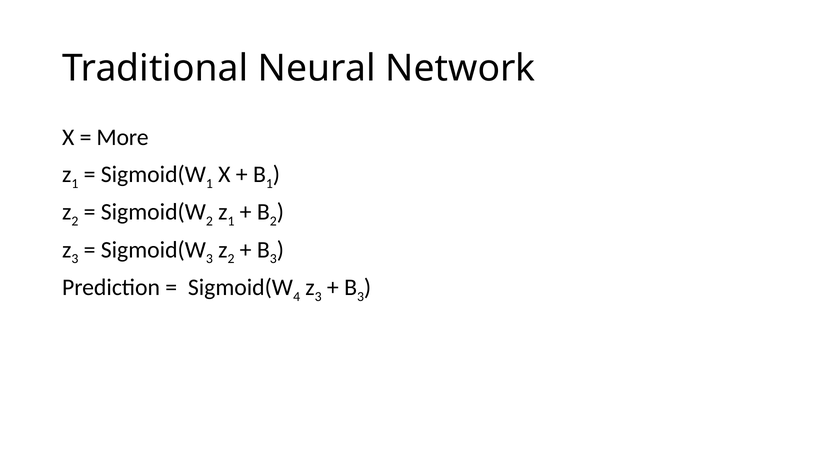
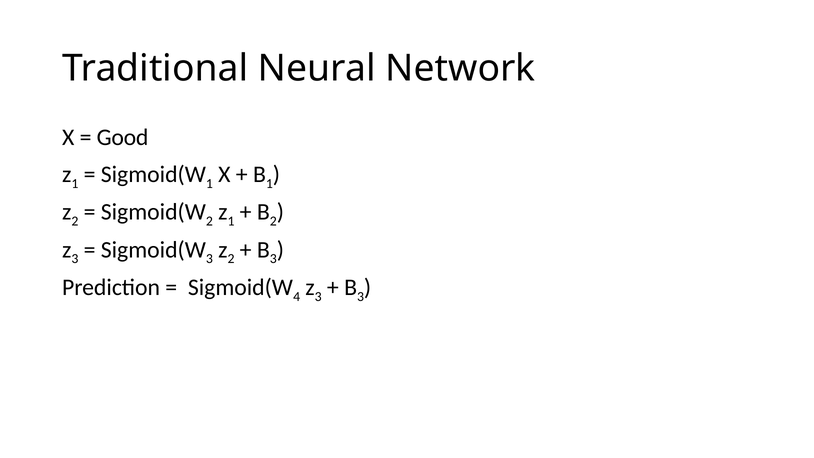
More: More -> Good
